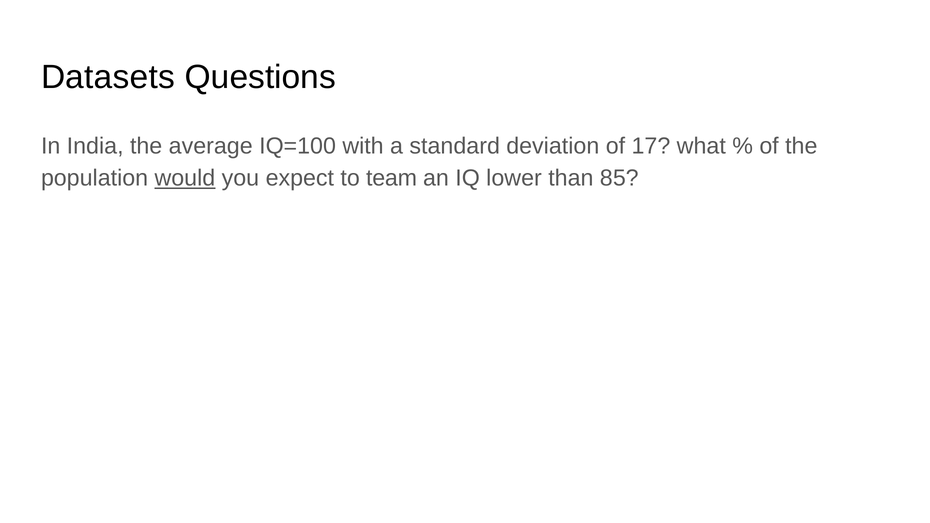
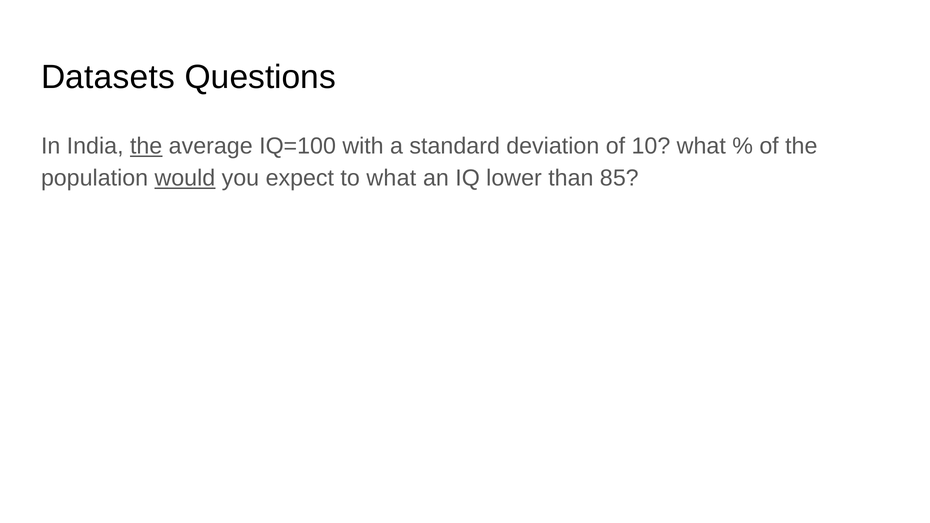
the at (146, 146) underline: none -> present
17: 17 -> 10
to team: team -> what
